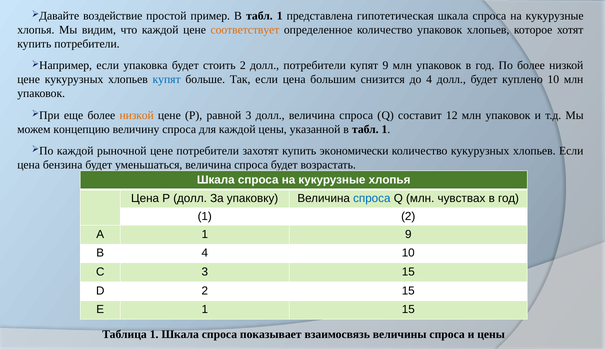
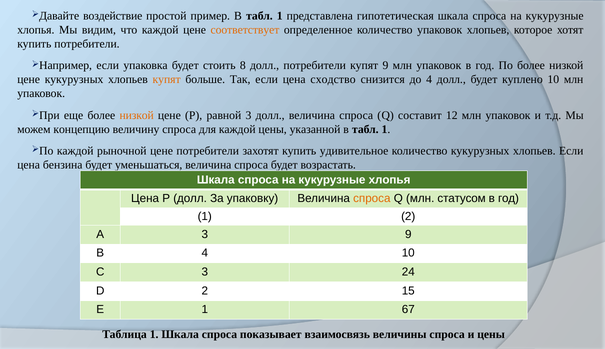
стоить 2: 2 -> 8
купят at (167, 80) colour: blue -> orange
большим: большим -> сходство
экономически: экономически -> удивительное
спроса at (372, 199) colour: blue -> orange
чувствах: чувствах -> статусом
A 1: 1 -> 3
3 15: 15 -> 24
1 15: 15 -> 67
